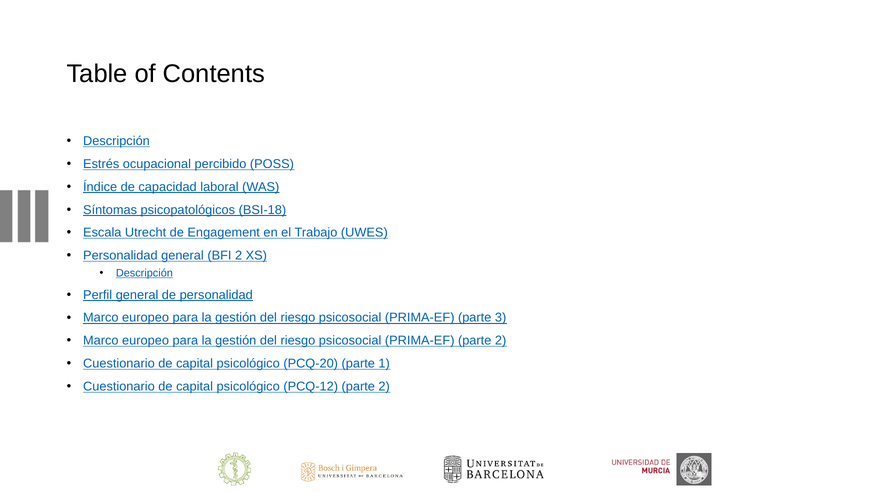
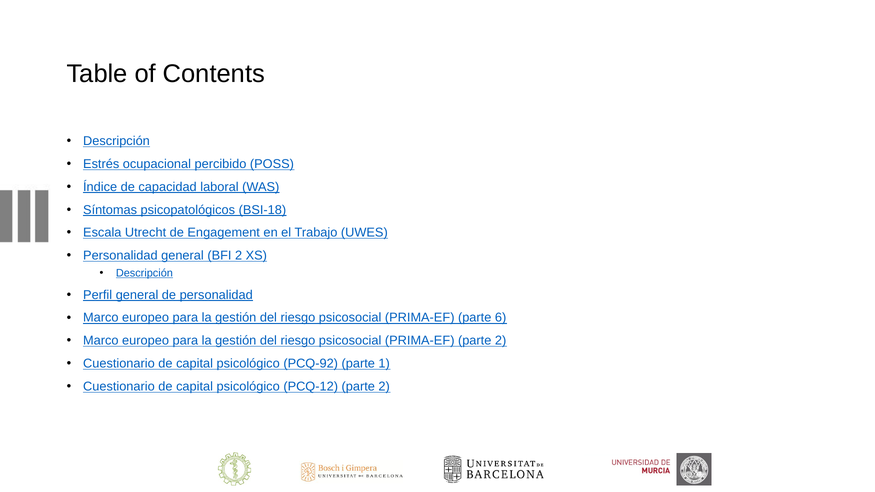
3: 3 -> 6
PCQ-20: PCQ-20 -> PCQ-92
